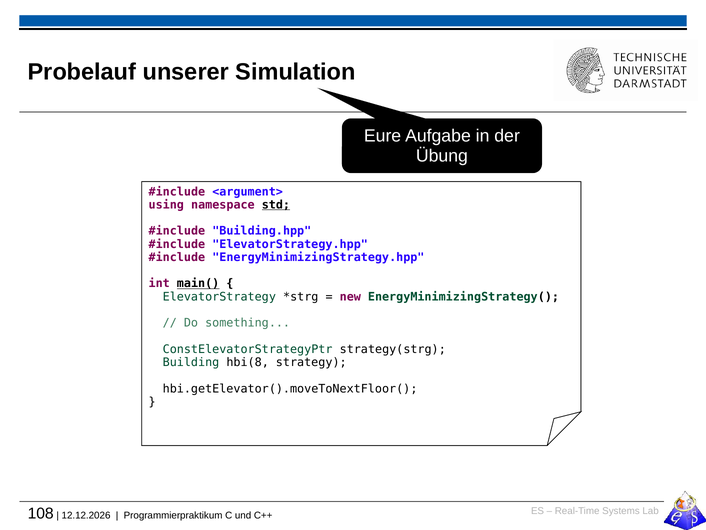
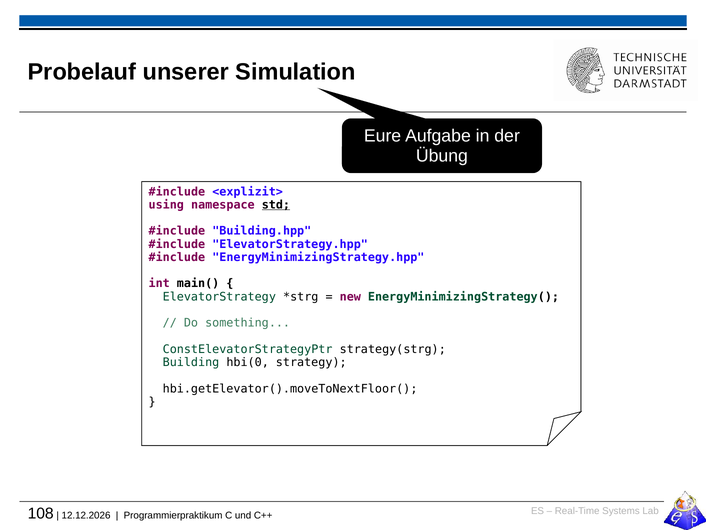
<argument>: <argument> -> <explizit>
main( underline: present -> none
hbi(8: hbi(8 -> hbi(0
